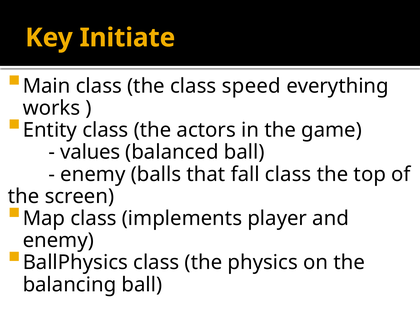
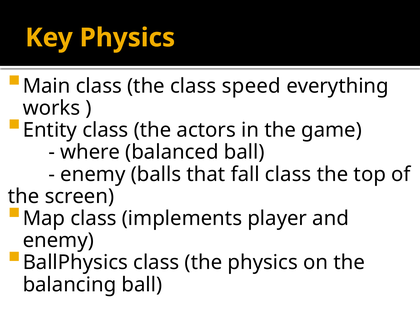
Key Initiate: Initiate -> Physics
values: values -> where
